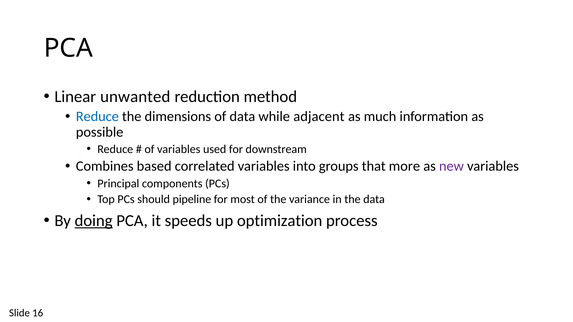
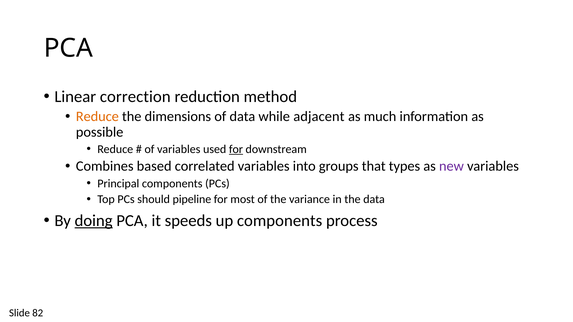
unwanted: unwanted -> correction
Reduce at (97, 117) colour: blue -> orange
for at (236, 149) underline: none -> present
more: more -> types
up optimization: optimization -> components
16: 16 -> 82
